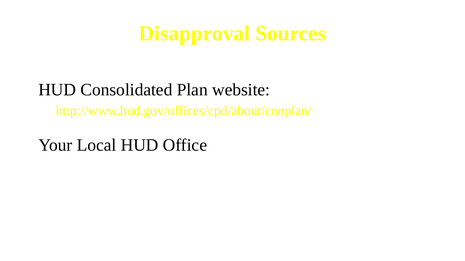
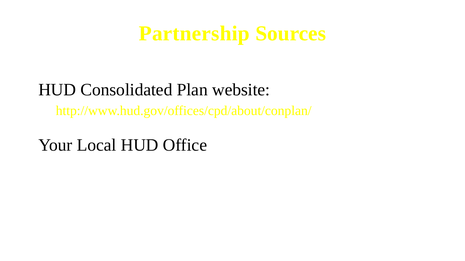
Disapproval: Disapproval -> Partnership
